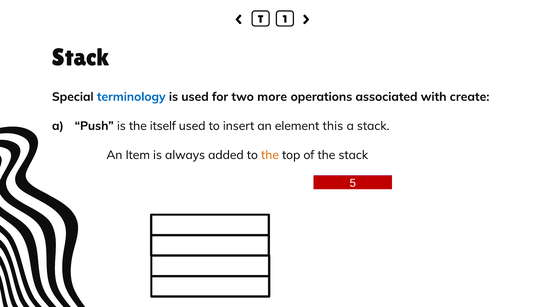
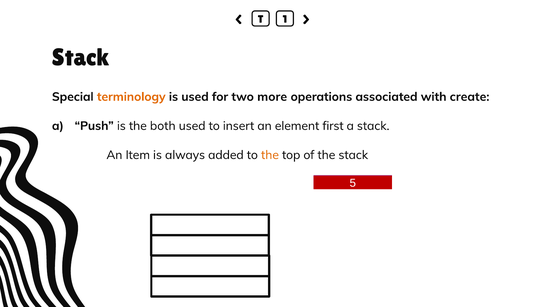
terminology colour: blue -> orange
itself: itself -> both
this: this -> first
